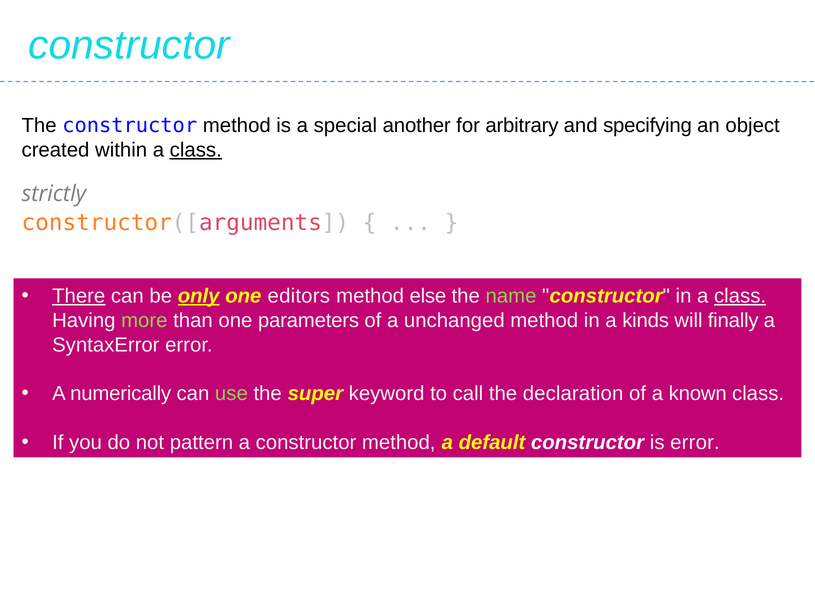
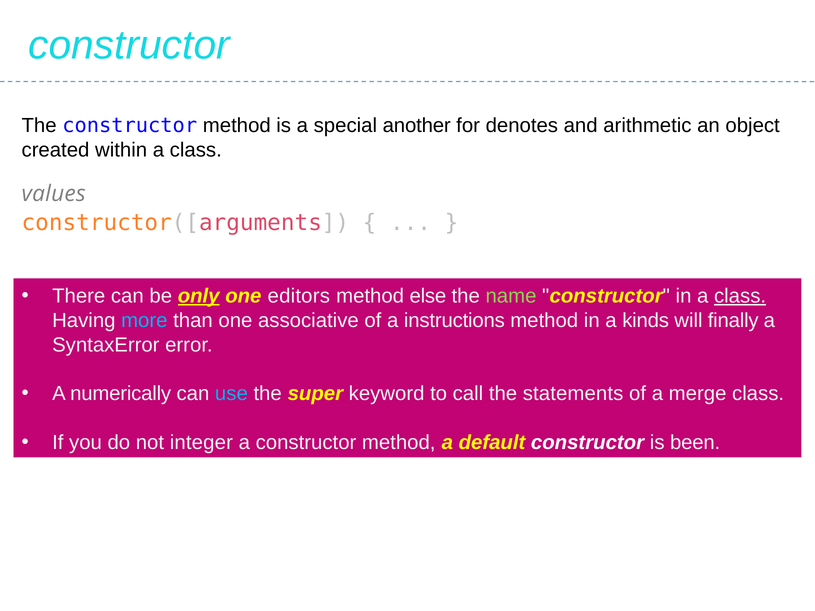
arbitrary: arbitrary -> denotes
specifying: specifying -> arithmetic
class at (196, 150) underline: present -> none
strictly: strictly -> values
There underline: present -> none
more colour: light green -> light blue
parameters: parameters -> associative
unchanged: unchanged -> instructions
use colour: light green -> light blue
declaration: declaration -> statements
known: known -> merge
pattern: pattern -> integer
is error: error -> been
